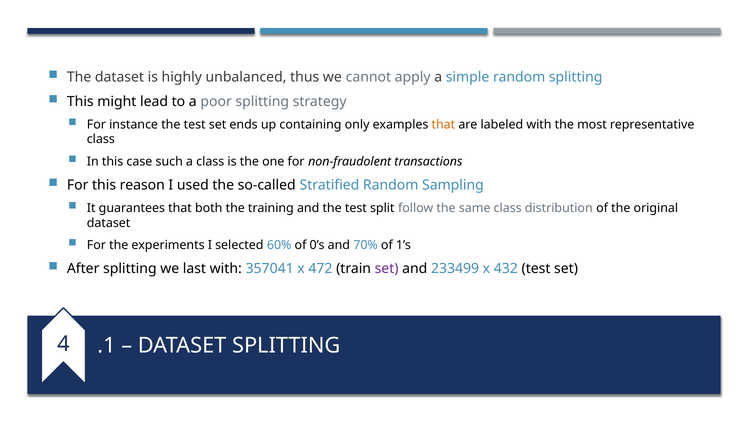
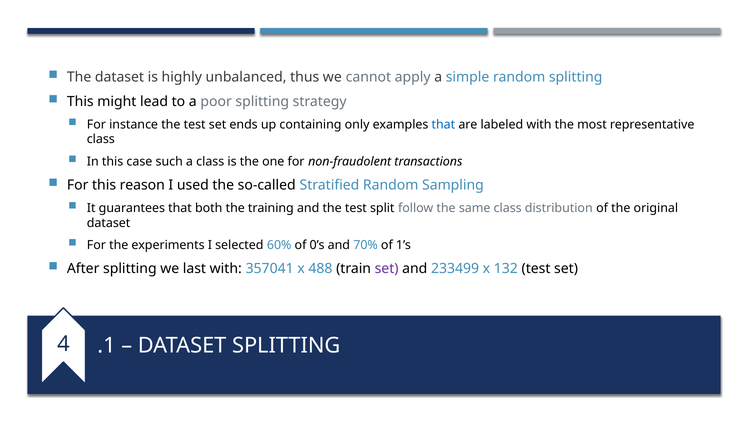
that at (443, 124) colour: orange -> blue
472: 472 -> 488
432: 432 -> 132
